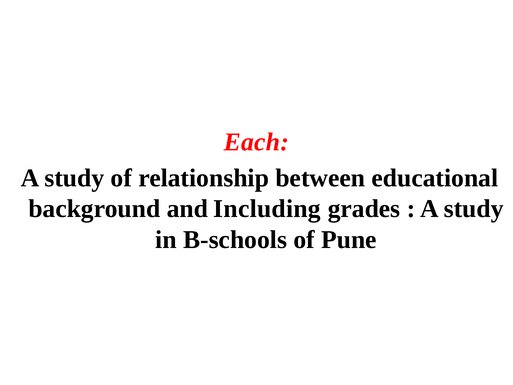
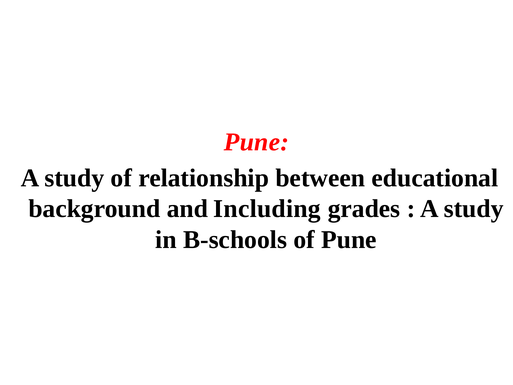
Each at (256, 142): Each -> Pune
